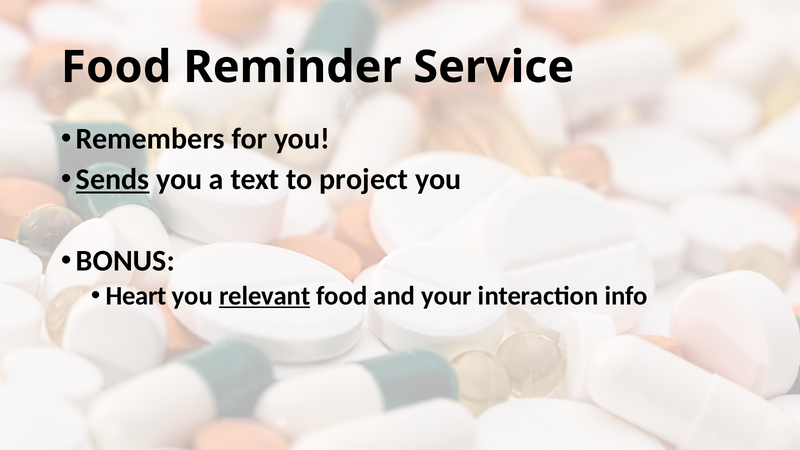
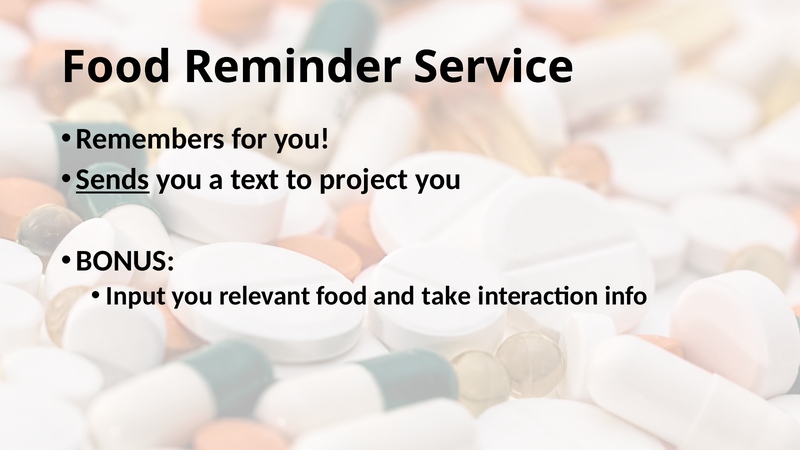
Heart: Heart -> Input
relevant underline: present -> none
your: your -> take
